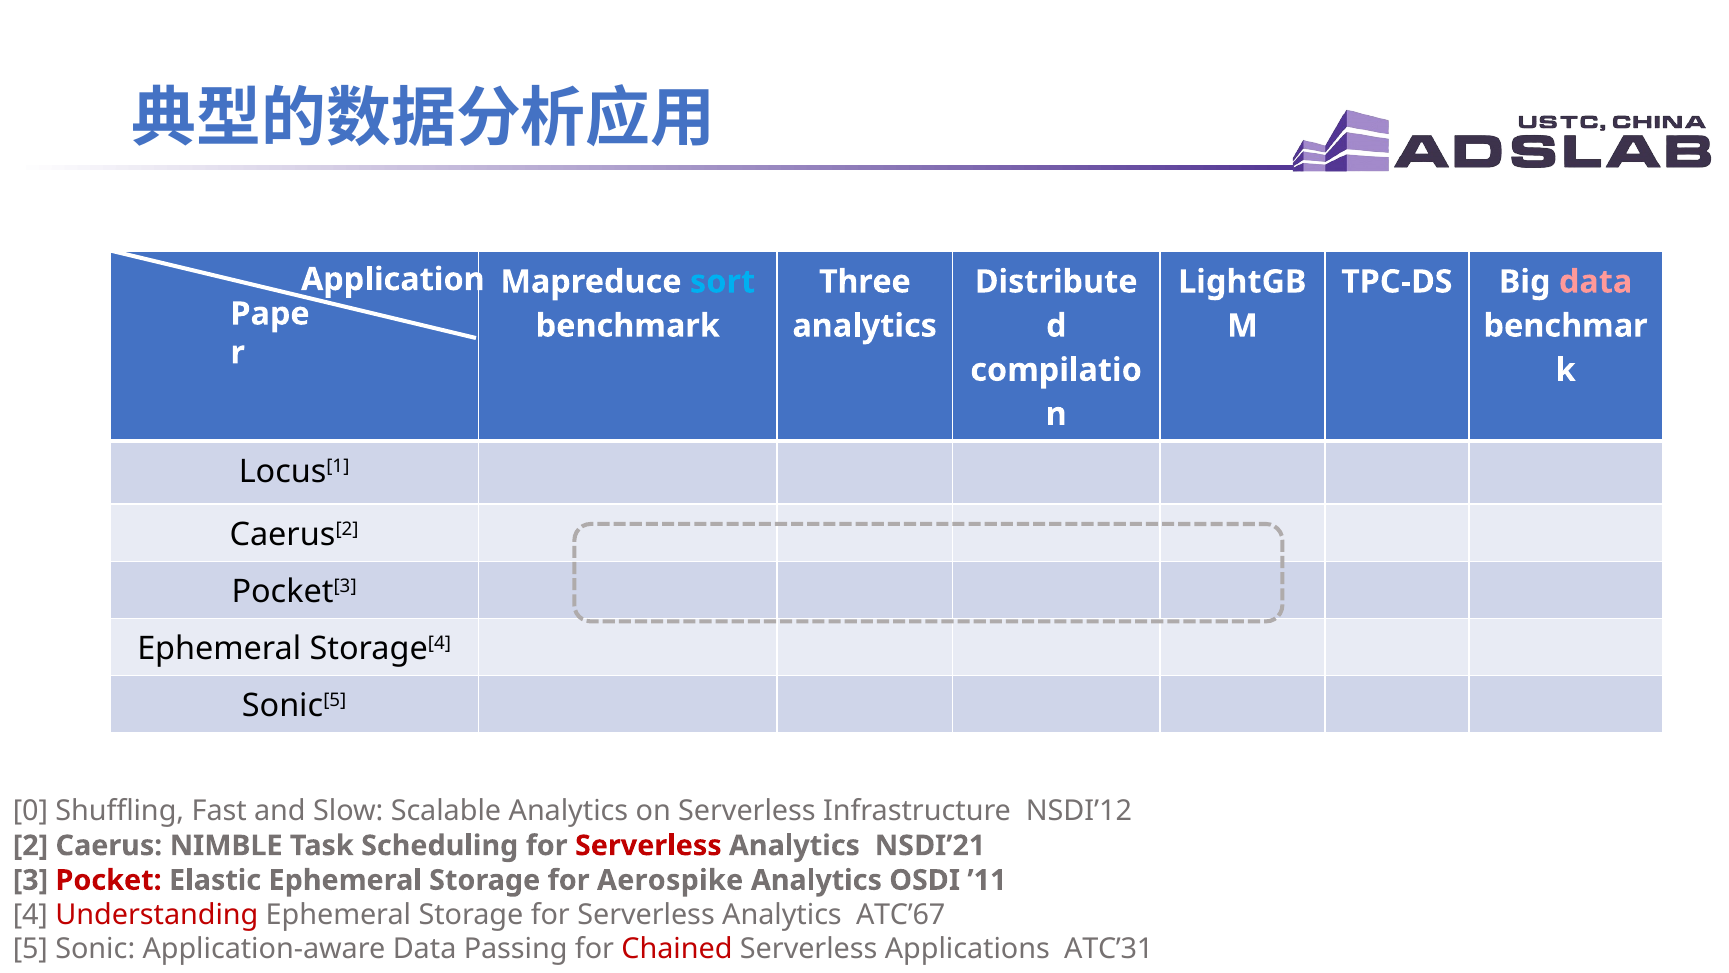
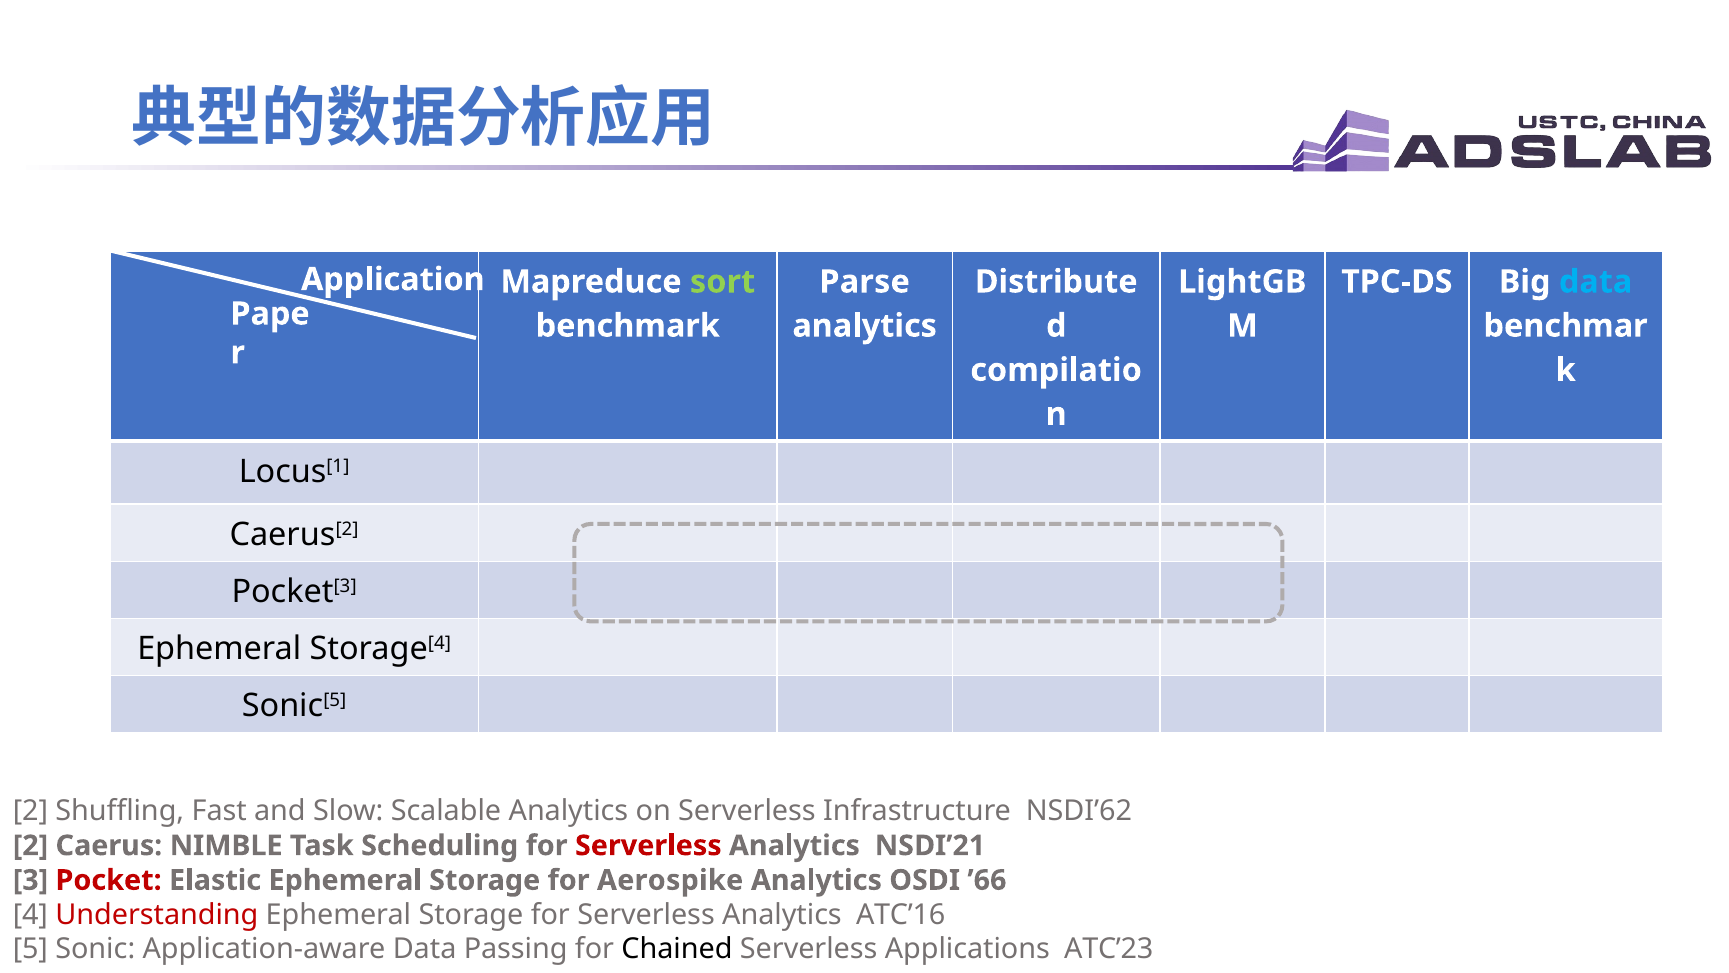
sort colour: light blue -> light green
Three: Three -> Parse
data at (1596, 282) colour: pink -> light blue
0 at (30, 811): 0 -> 2
NSDI’12: NSDI’12 -> NSDI’62
’11: ’11 -> ’66
ATC’67: ATC’67 -> ATC’16
Chained colour: red -> black
ATC’31: ATC’31 -> ATC’23
